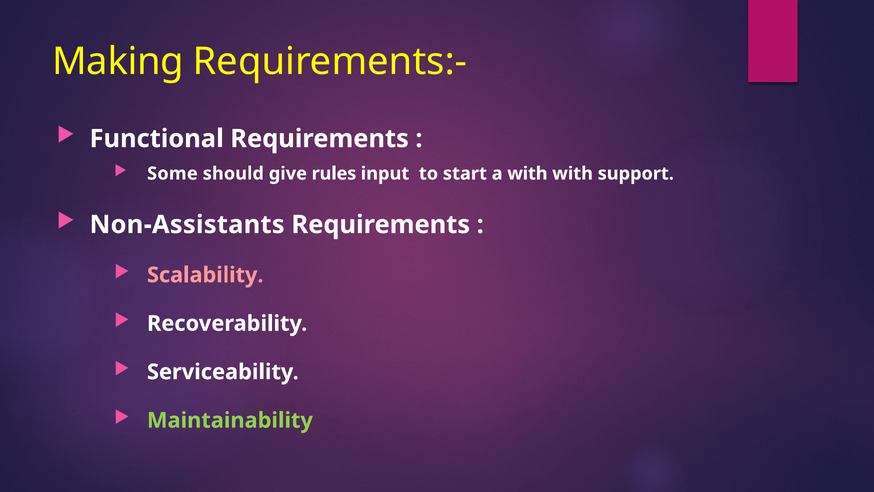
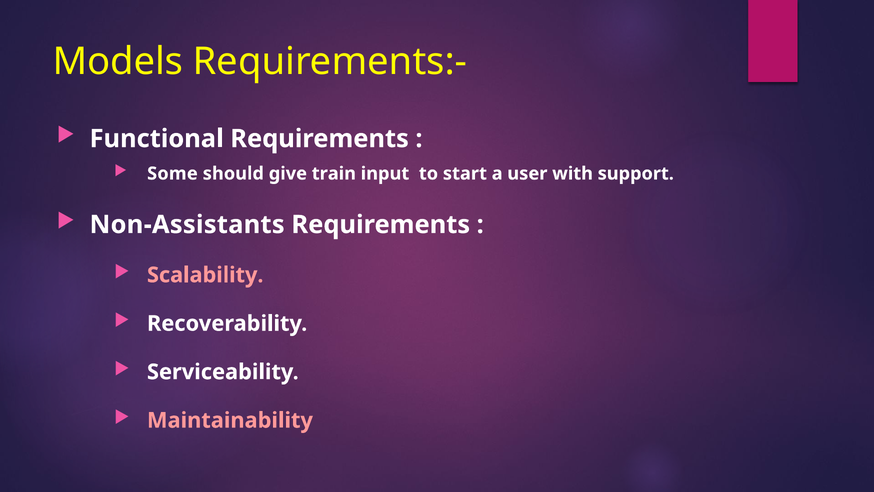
Making: Making -> Models
rules: rules -> train
a with: with -> user
Maintainability colour: light green -> pink
